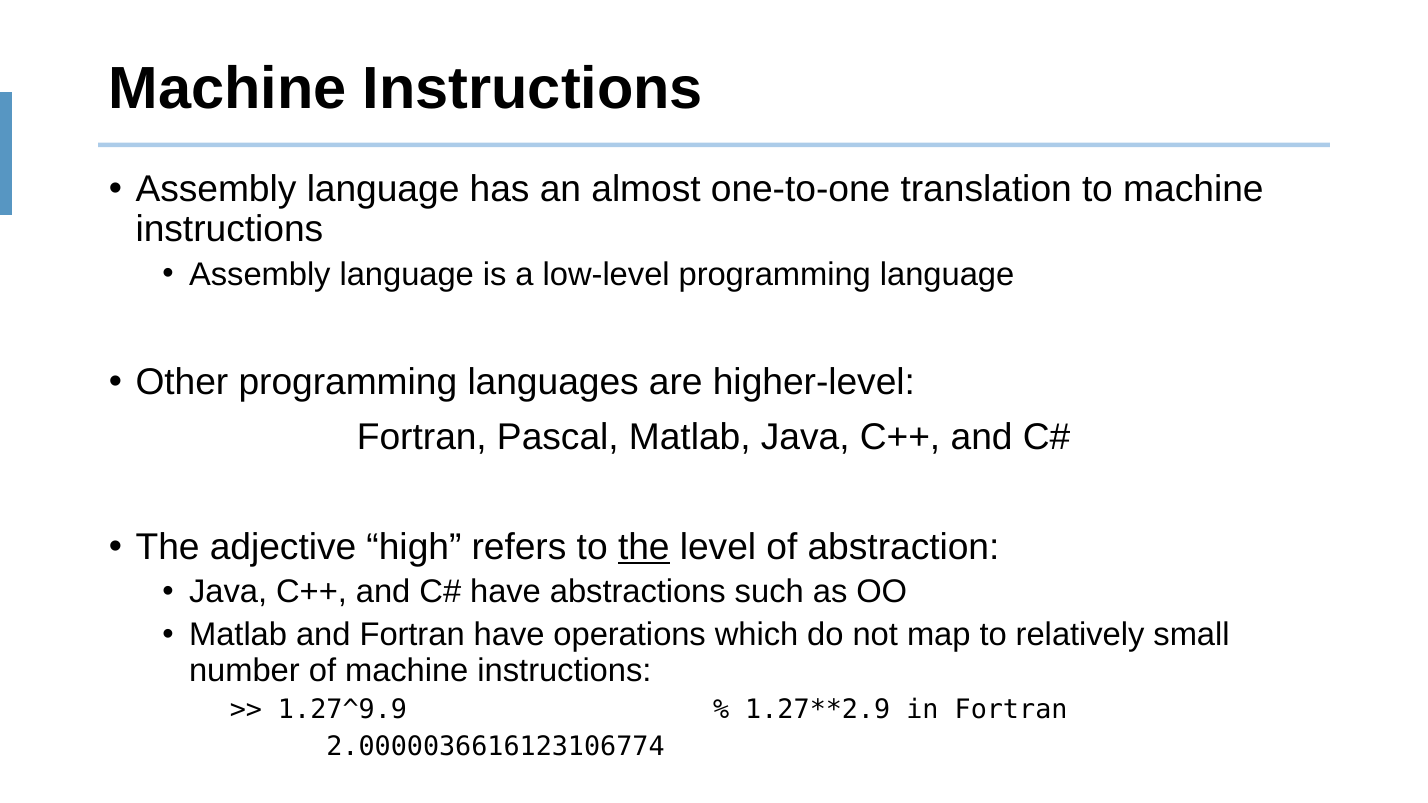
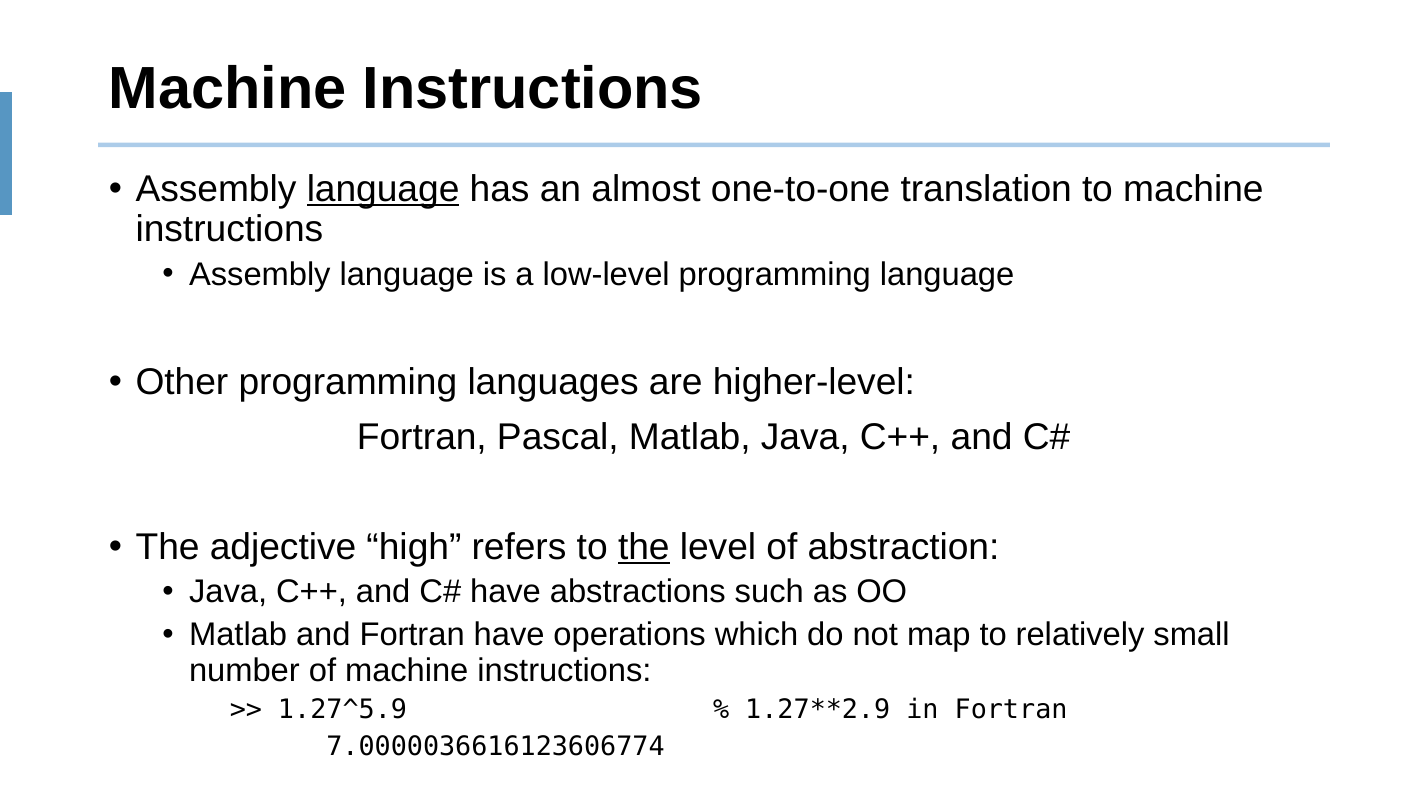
language at (383, 189) underline: none -> present
1.27^9.9: 1.27^9.9 -> 1.27^5.9
2.0000036616123106774: 2.0000036616123106774 -> 7.0000036616123606774
